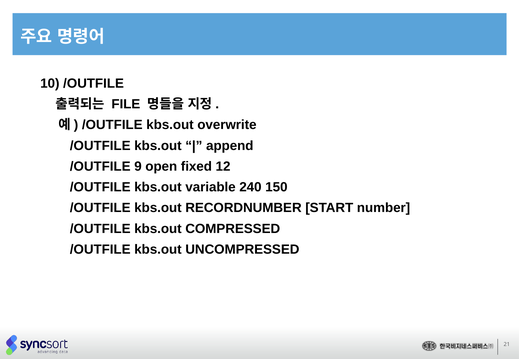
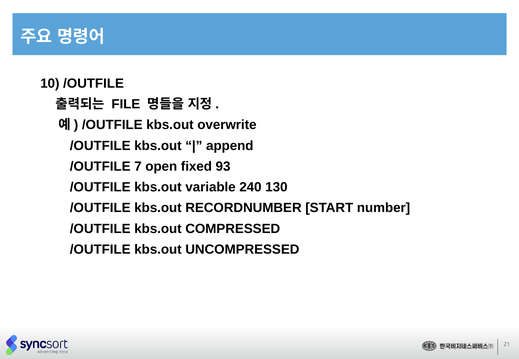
9: 9 -> 7
12: 12 -> 93
150: 150 -> 130
